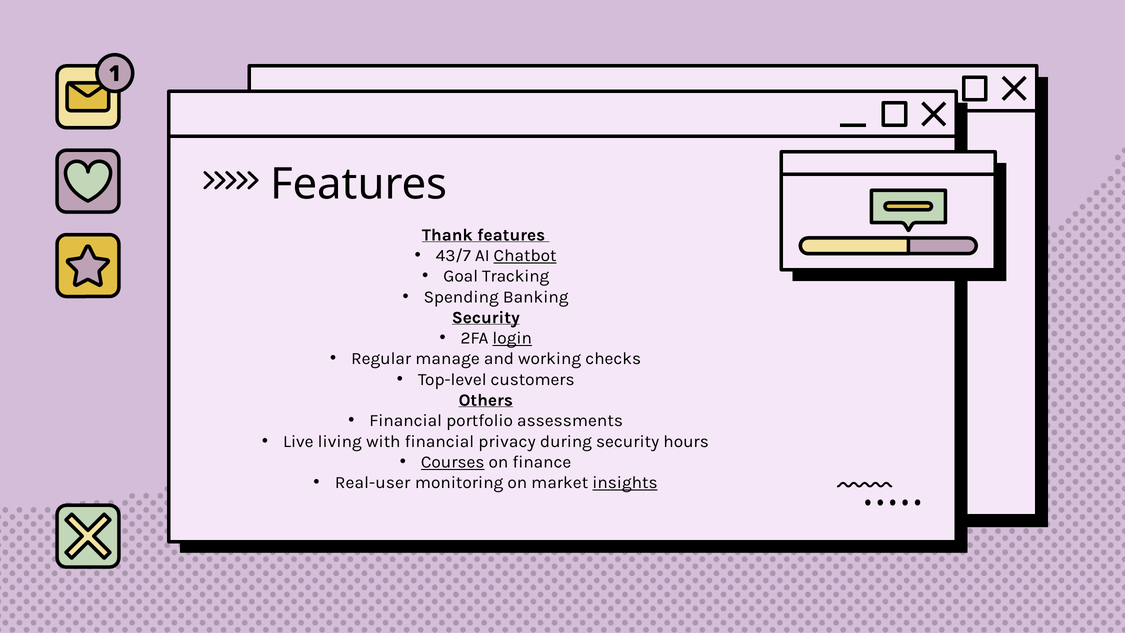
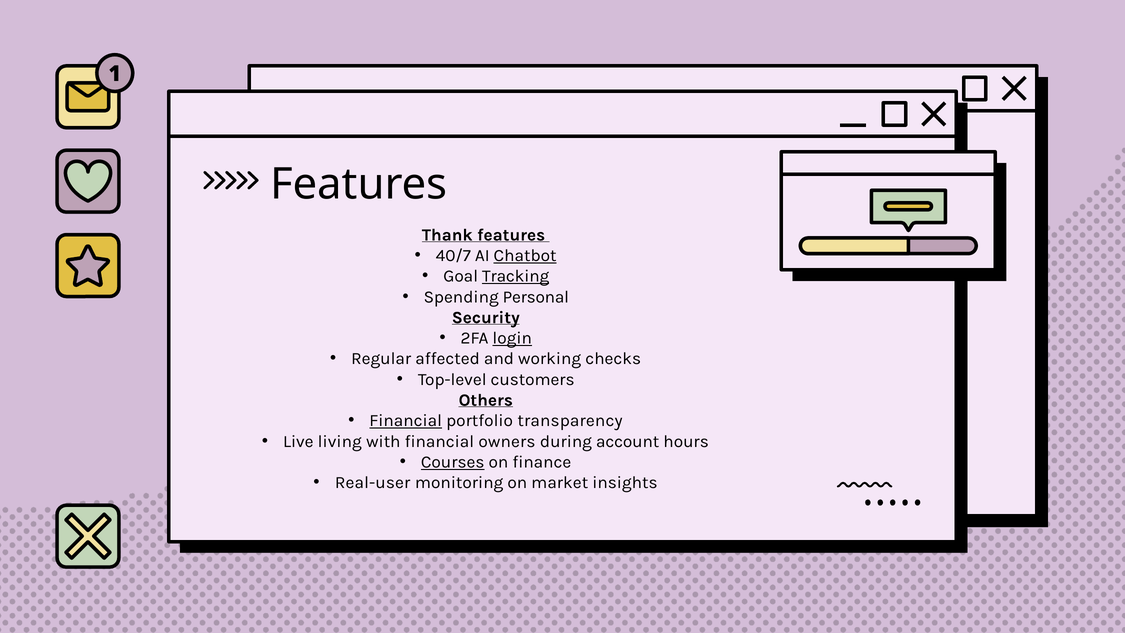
43/7: 43/7 -> 40/7
Tracking underline: none -> present
Banking: Banking -> Personal
manage: manage -> affected
Financial at (406, 421) underline: none -> present
assessments: assessments -> transparency
privacy: privacy -> owners
during security: security -> account
insights underline: present -> none
